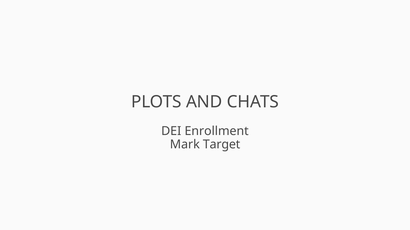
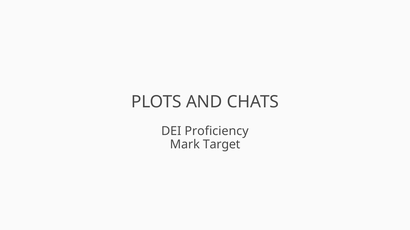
Enrollment: Enrollment -> Proficiency
